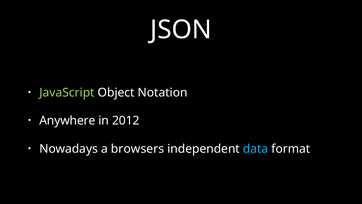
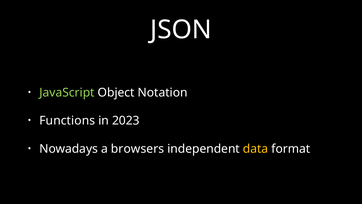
Anywhere: Anywhere -> Functions
2012: 2012 -> 2023
data colour: light blue -> yellow
